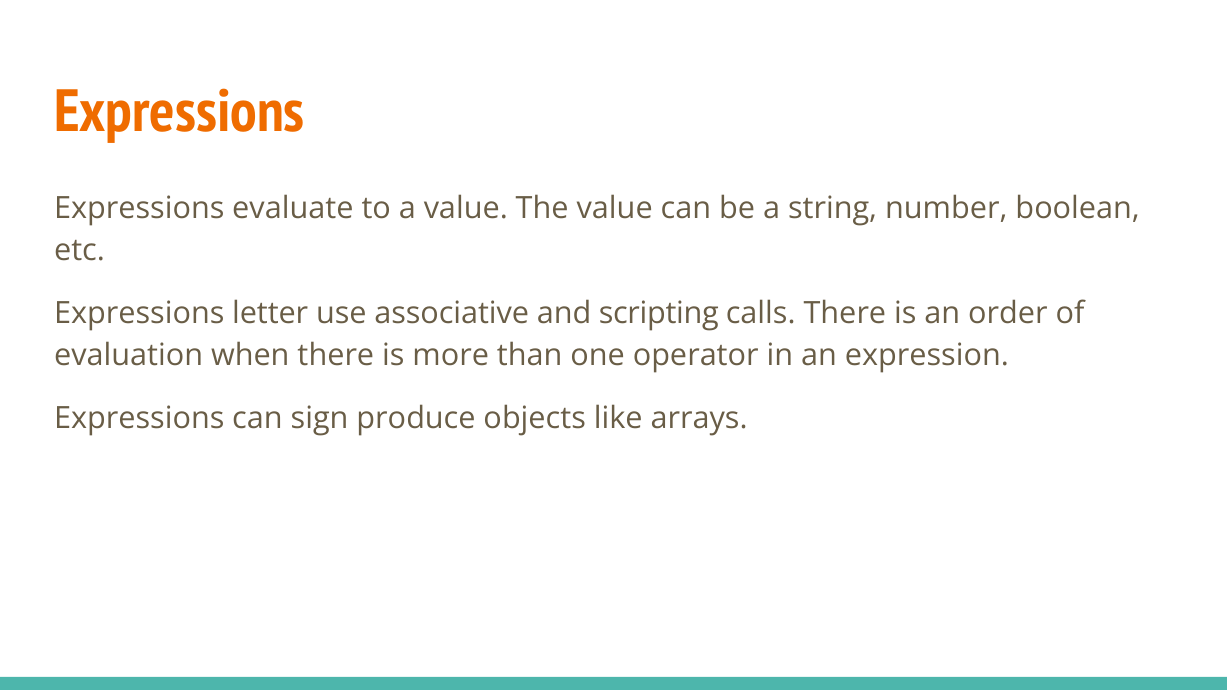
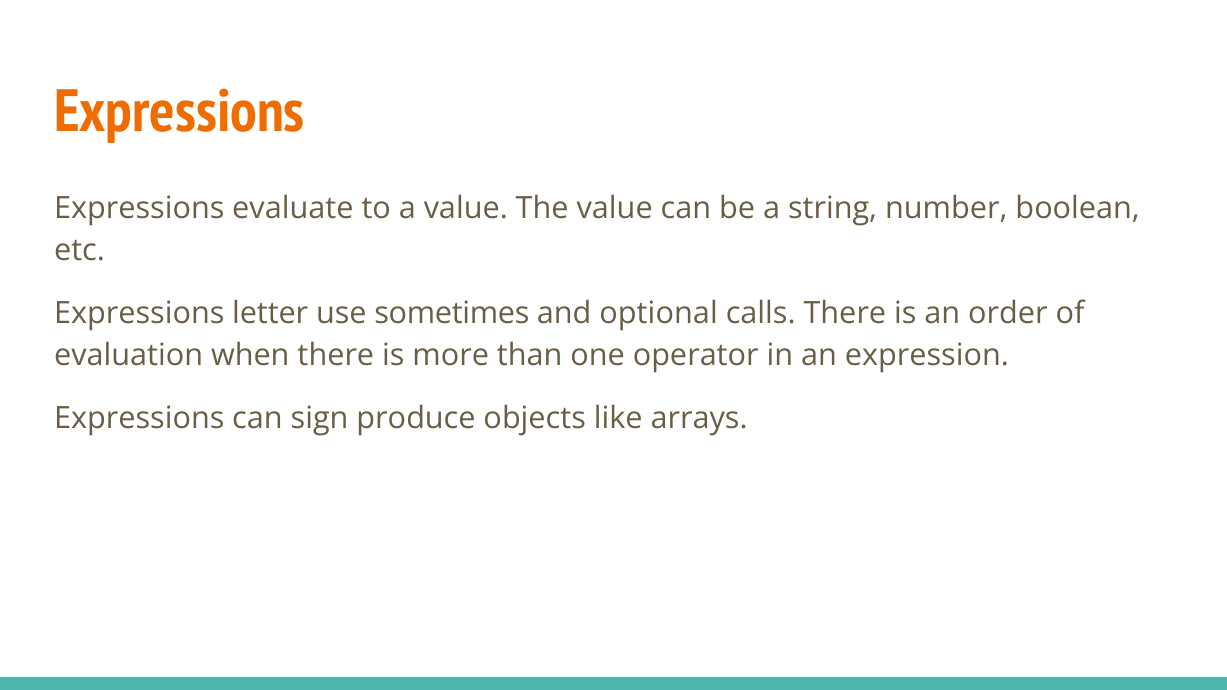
associative: associative -> sometimes
scripting: scripting -> optional
